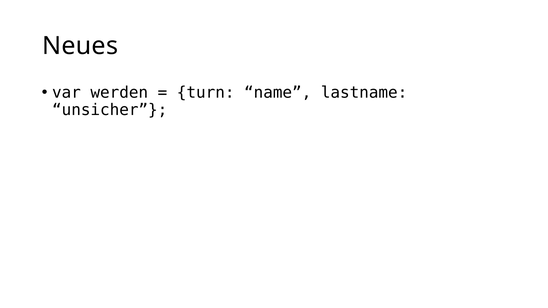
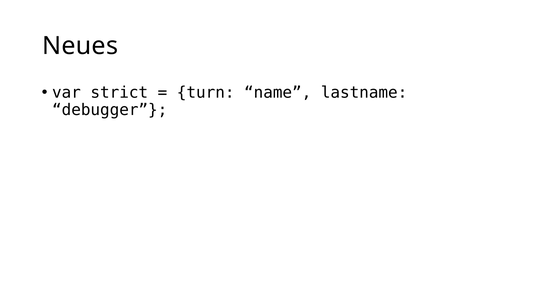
werden: werden -> strict
unsicher: unsicher -> debugger
